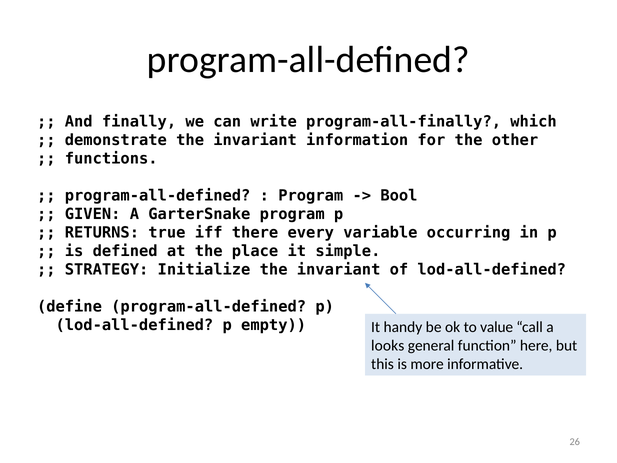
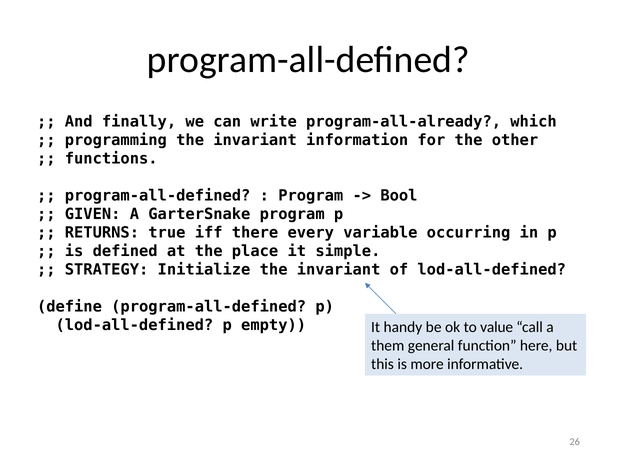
program-all-finally: program-all-finally -> program-all-already
demonstrate: demonstrate -> programming
looks: looks -> them
